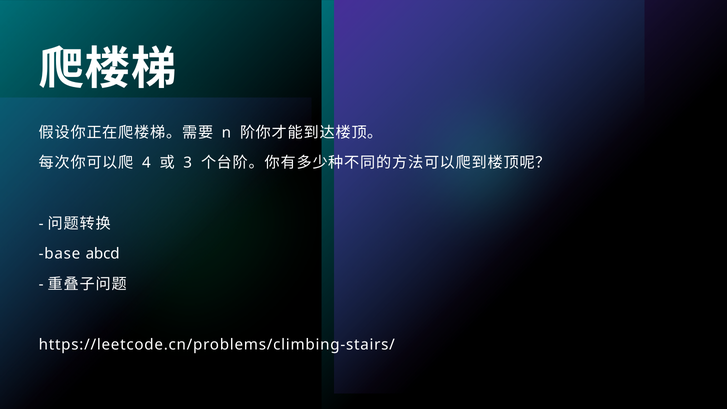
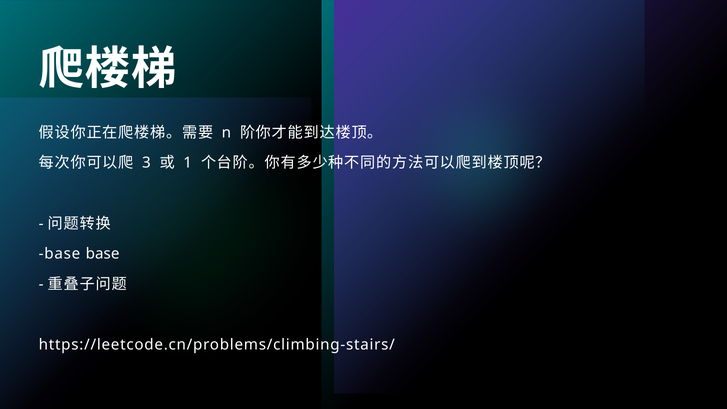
4: 4 -> 3
3: 3 -> 1
base abcd: abcd -> base
